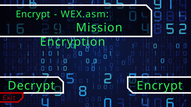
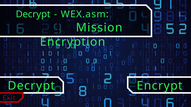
Encrypt at (33, 14): Encrypt -> Decrypt
